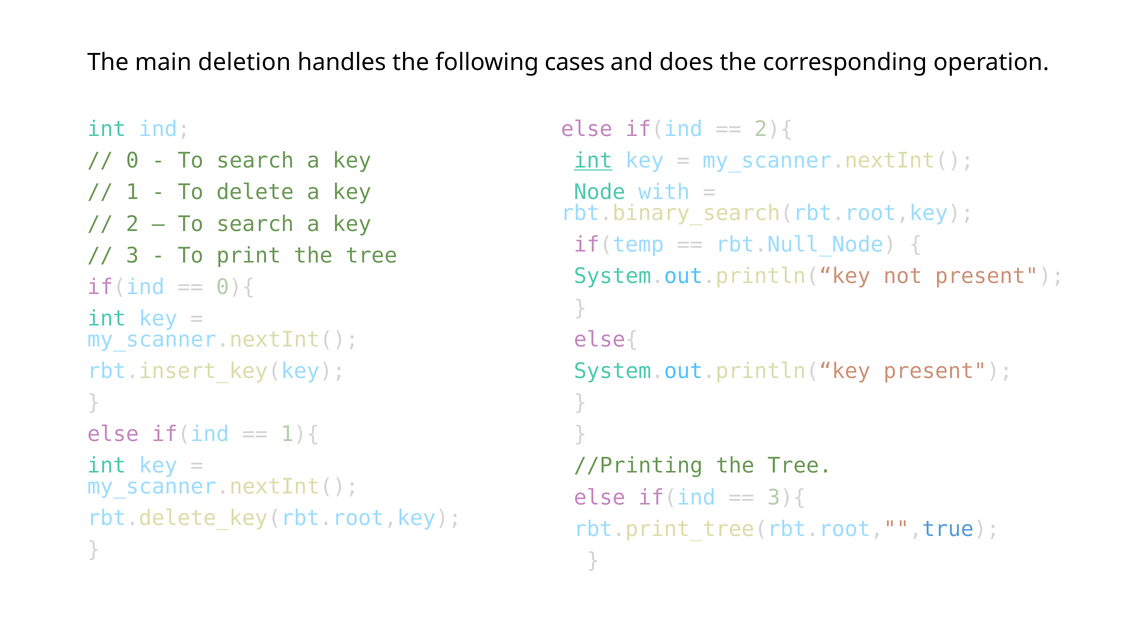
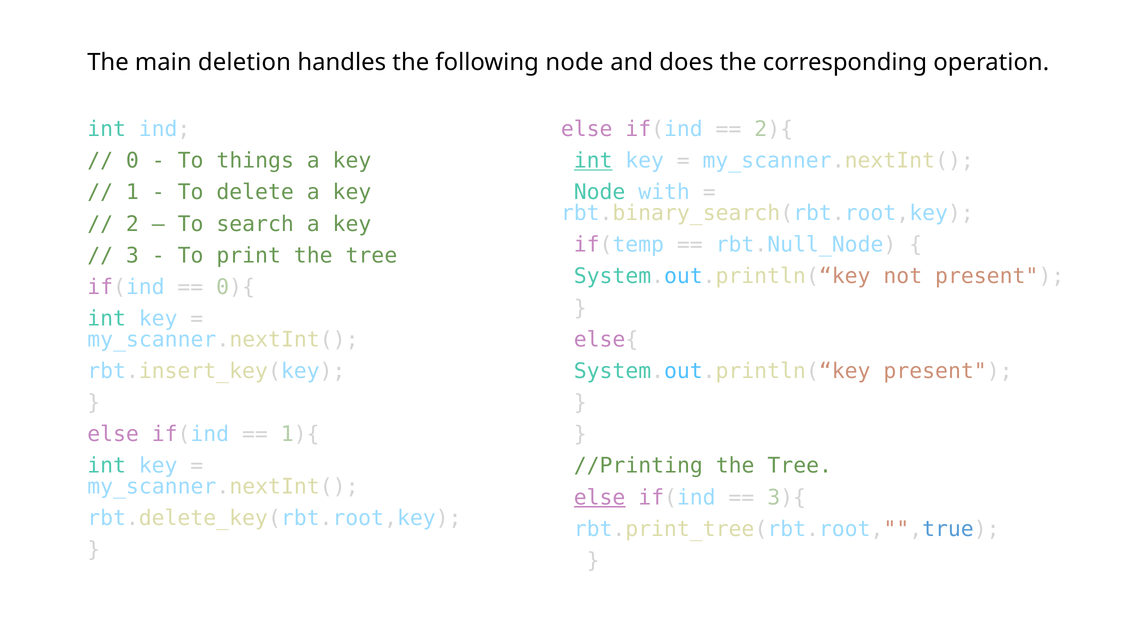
following cases: cases -> node
search at (255, 161): search -> things
else at (600, 497) underline: none -> present
